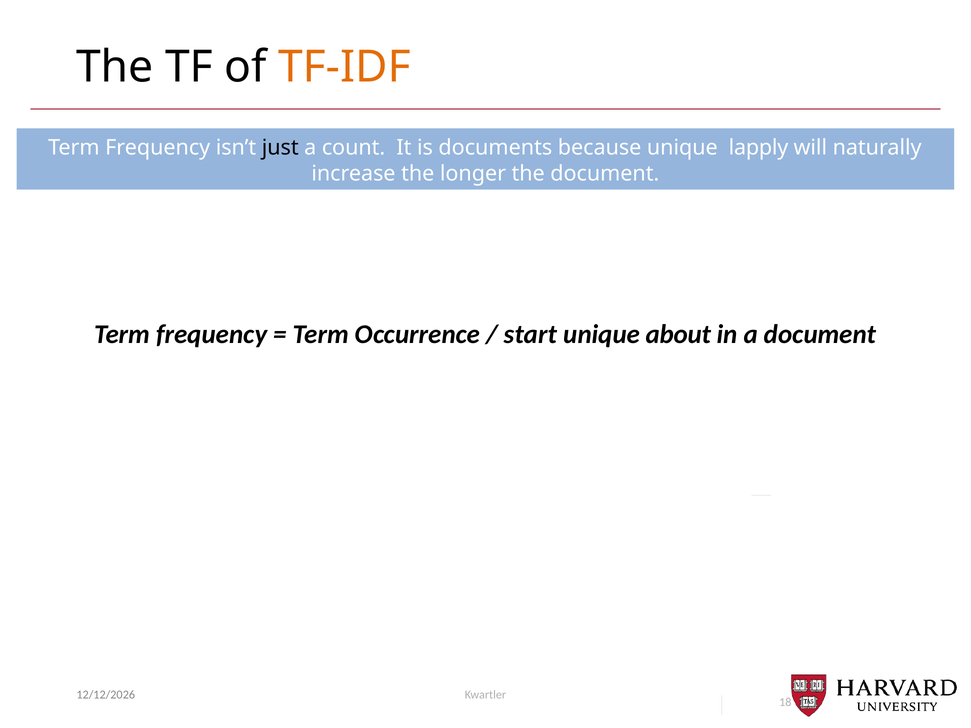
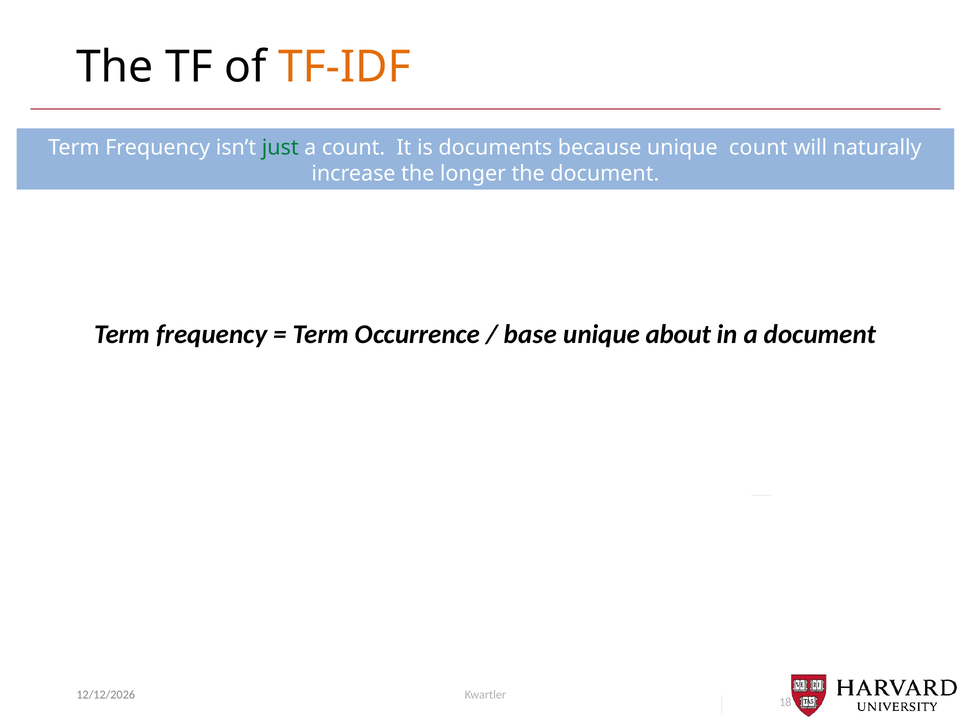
just colour: black -> green
unique lapply: lapply -> count
start: start -> base
